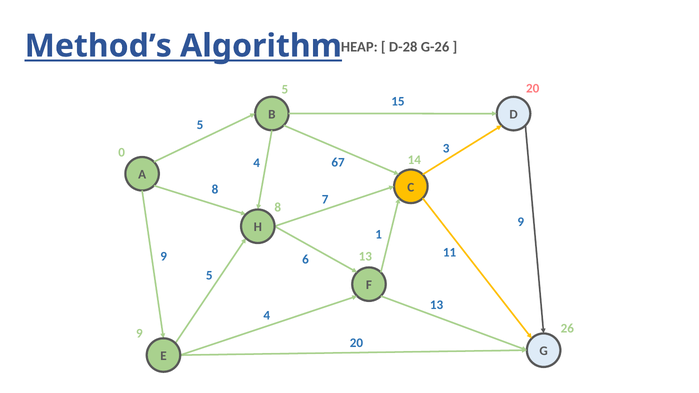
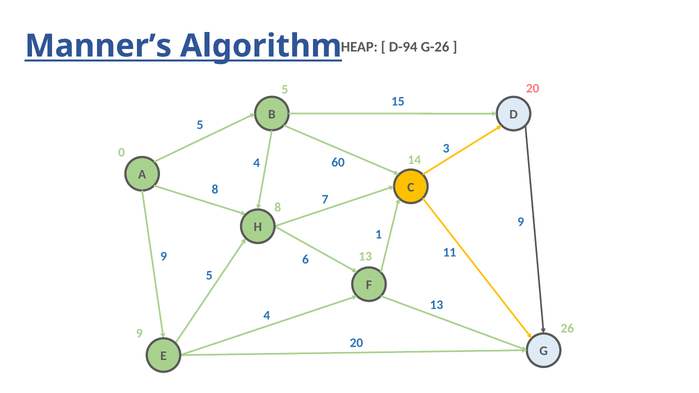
Method’s: Method’s -> Manner’s
D-28: D-28 -> D-94
67: 67 -> 60
